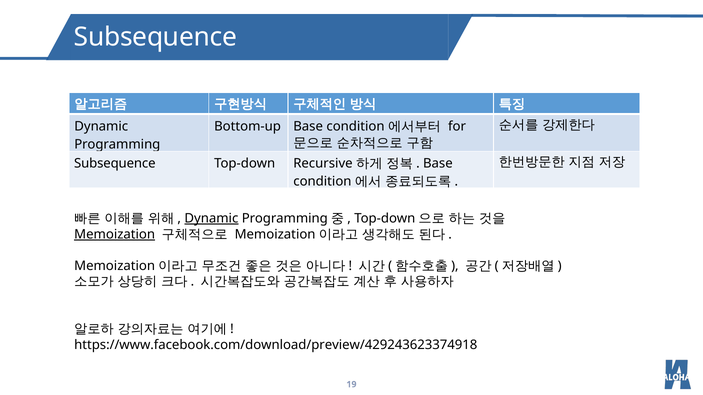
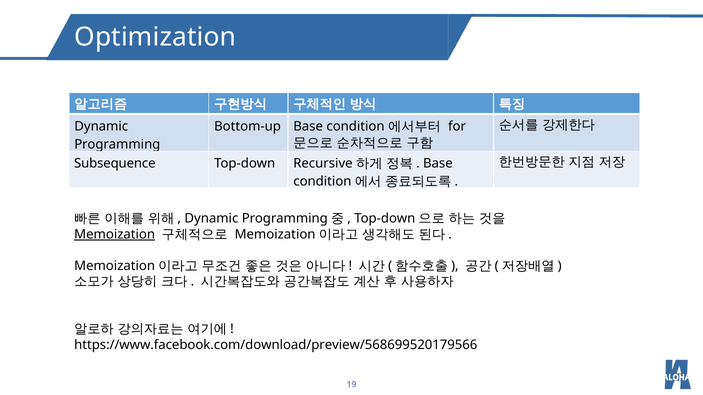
Subsequence at (155, 37): Subsequence -> Optimization
Dynamic at (211, 219) underline: present -> none
https://www.facebook.com/download/preview/429243623374918: https://www.facebook.com/download/preview/429243623374918 -> https://www.facebook.com/download/preview/568699520179566
